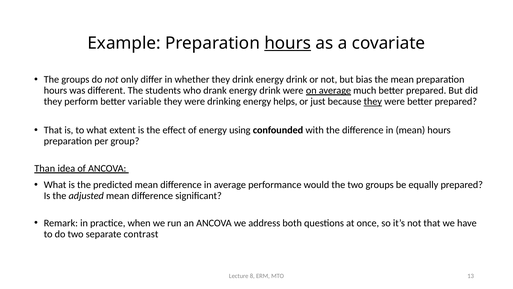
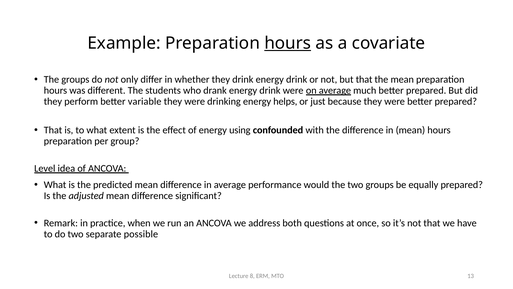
but bias: bias -> that
they at (373, 101) underline: present -> none
Than: Than -> Level
contrast: contrast -> possible
